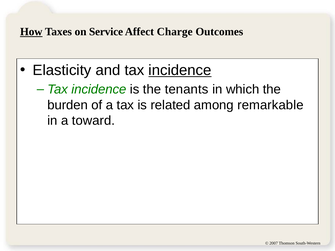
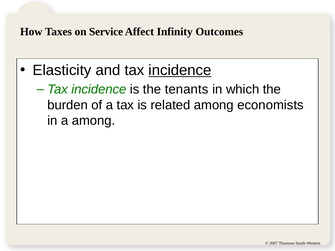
How underline: present -> none
Charge: Charge -> Infinity
remarkable: remarkable -> economists
a toward: toward -> among
